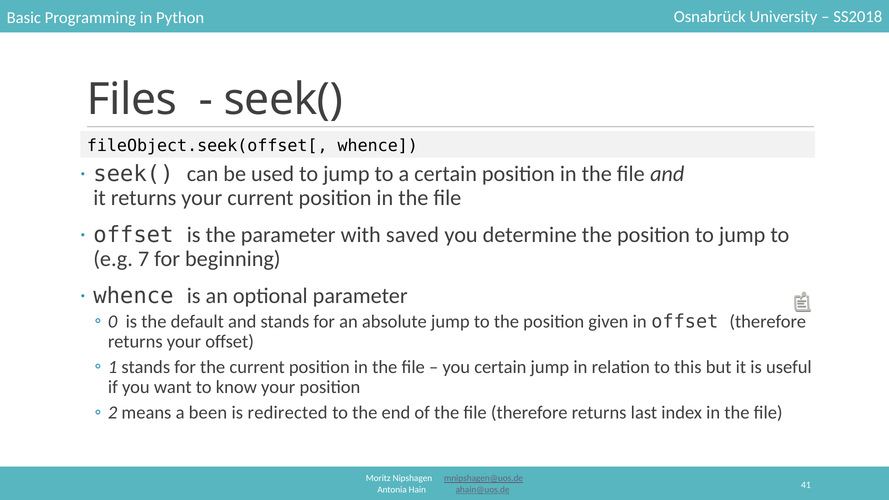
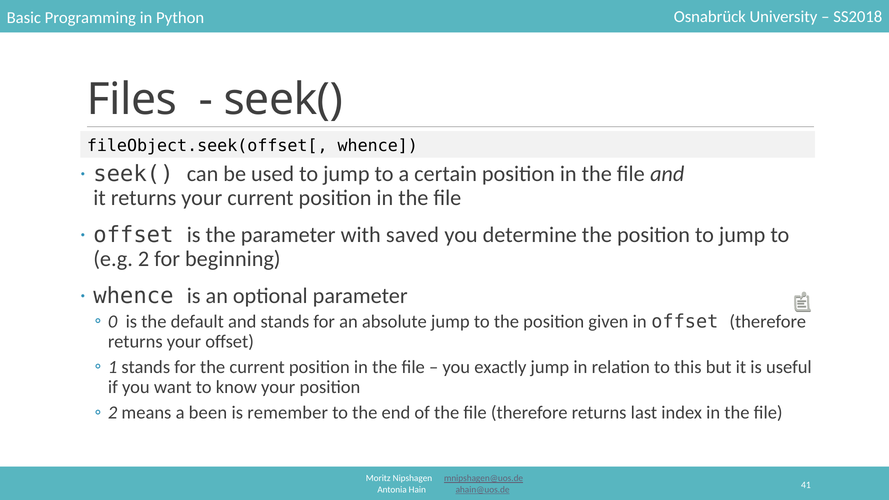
e.g 7: 7 -> 2
you certain: certain -> exactly
redirected: redirected -> remember
